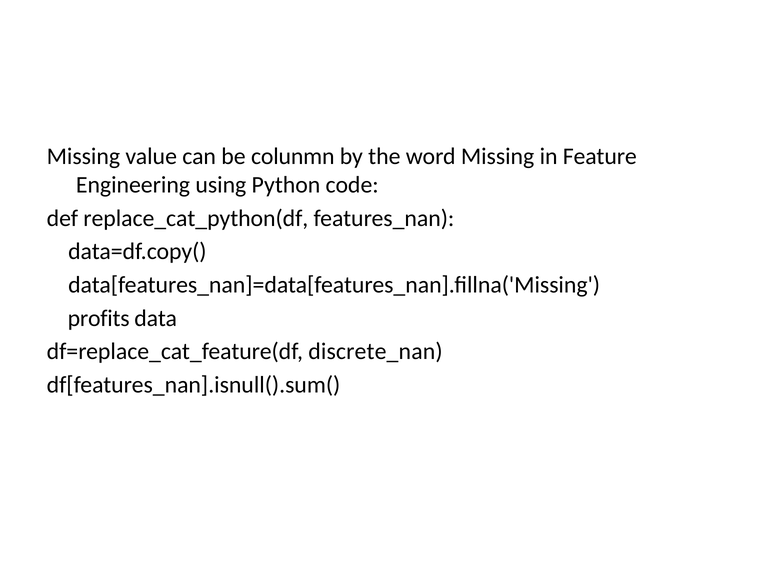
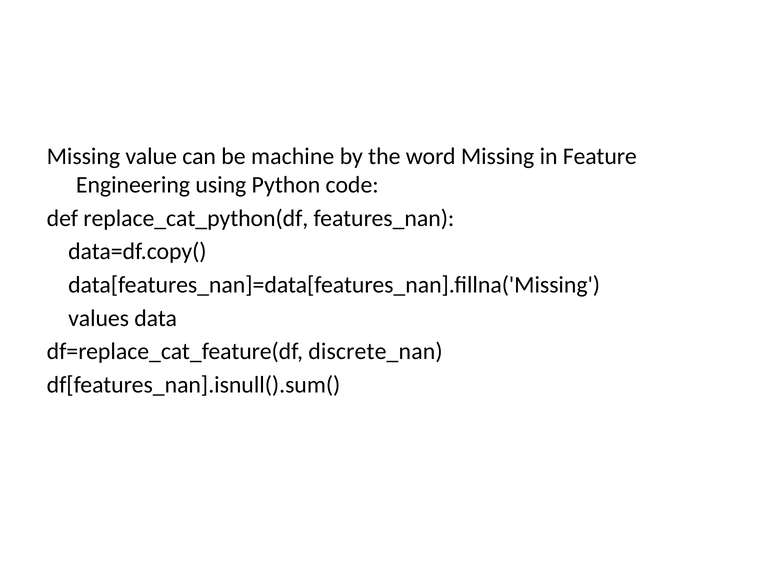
colunmn: colunmn -> machine
profits: profits -> values
